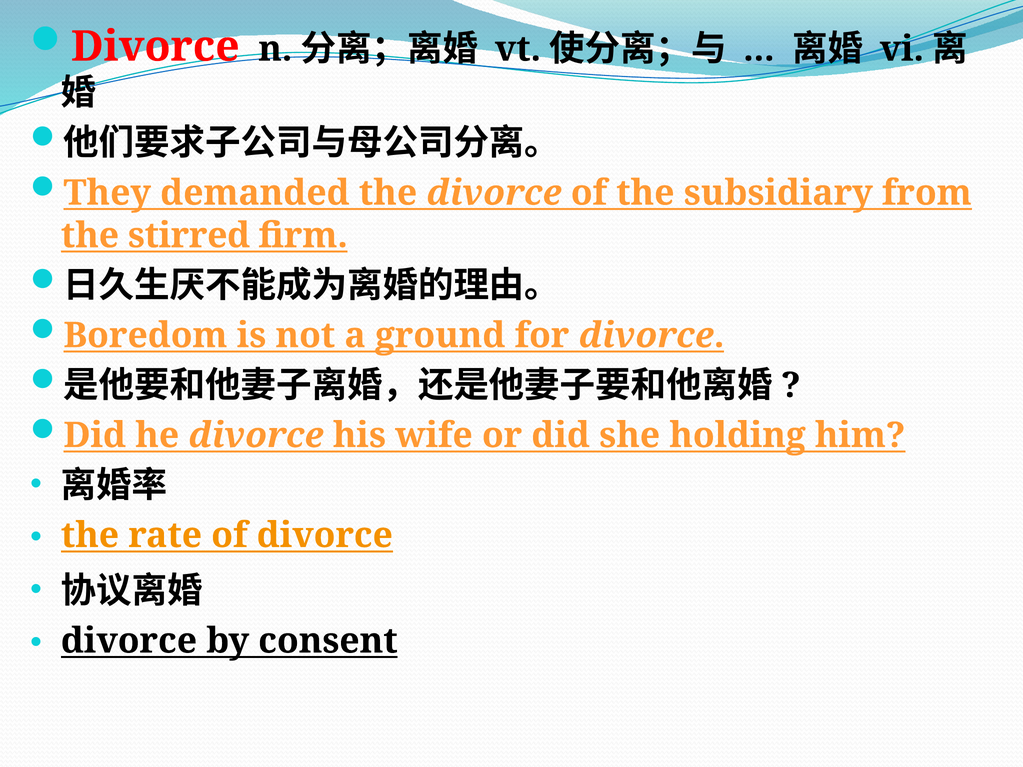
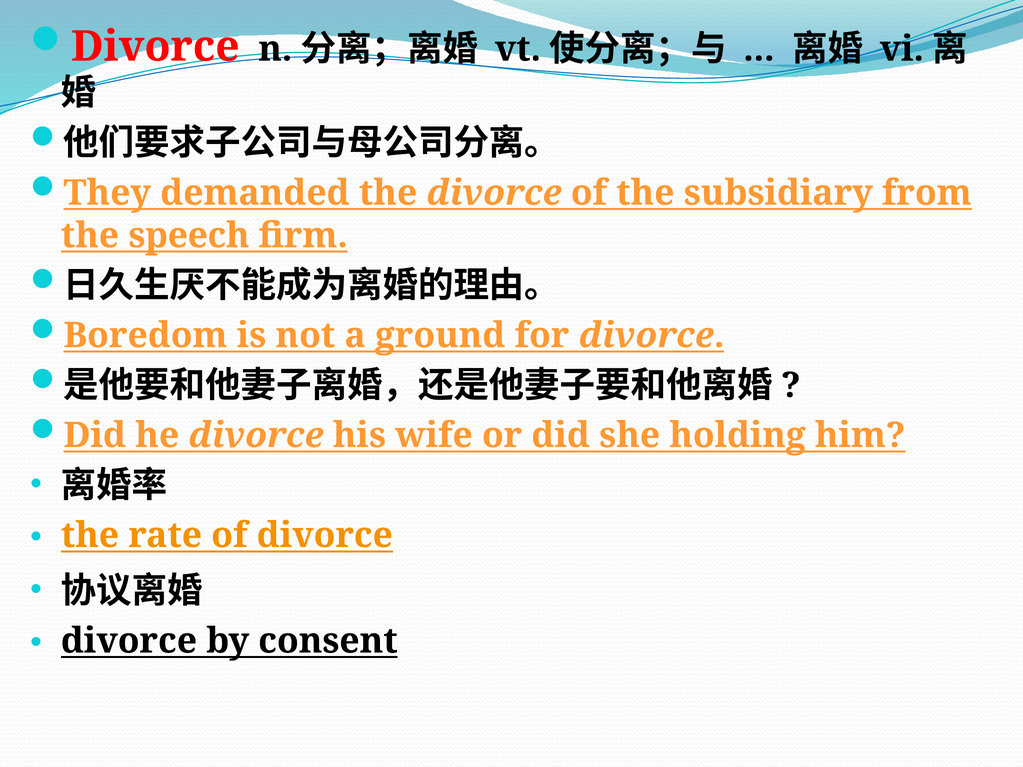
stirred: stirred -> speech
